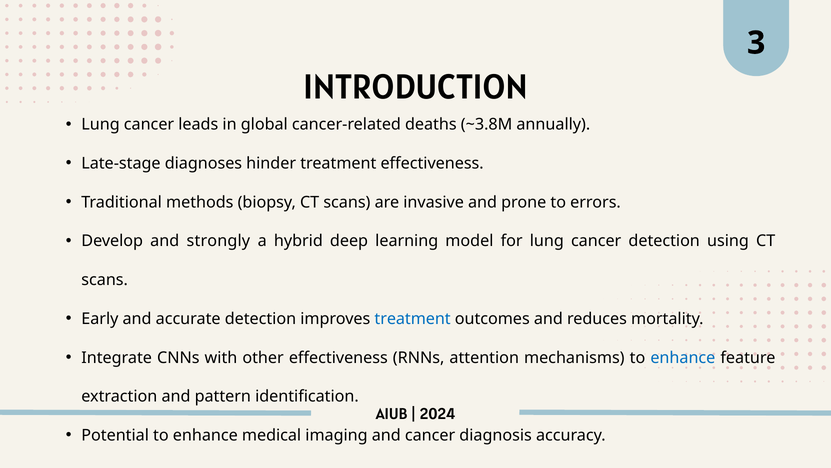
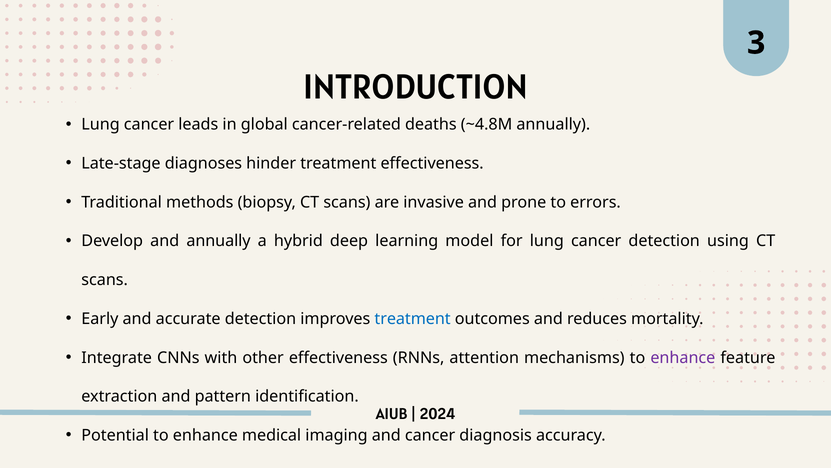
~3.8M: ~3.8M -> ~4.8M
and strongly: strongly -> annually
enhance at (683, 357) colour: blue -> purple
